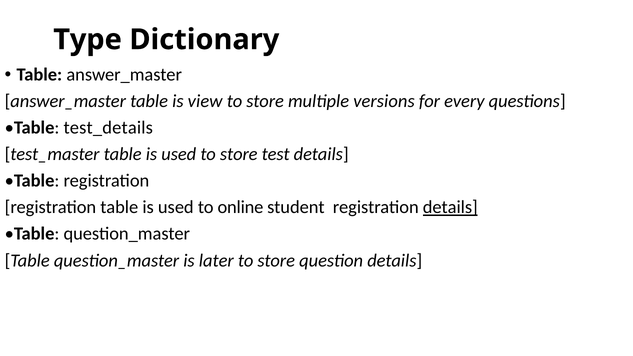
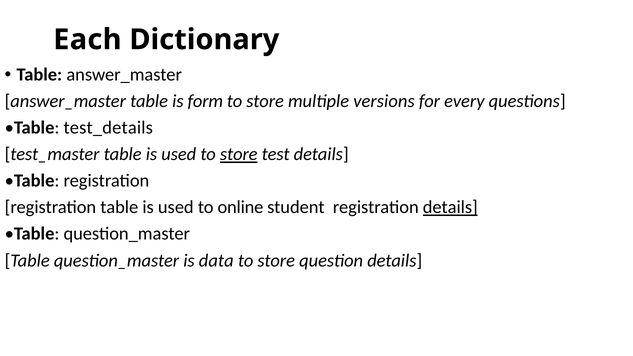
Type: Type -> Each
view: view -> form
store at (239, 154) underline: none -> present
later: later -> data
